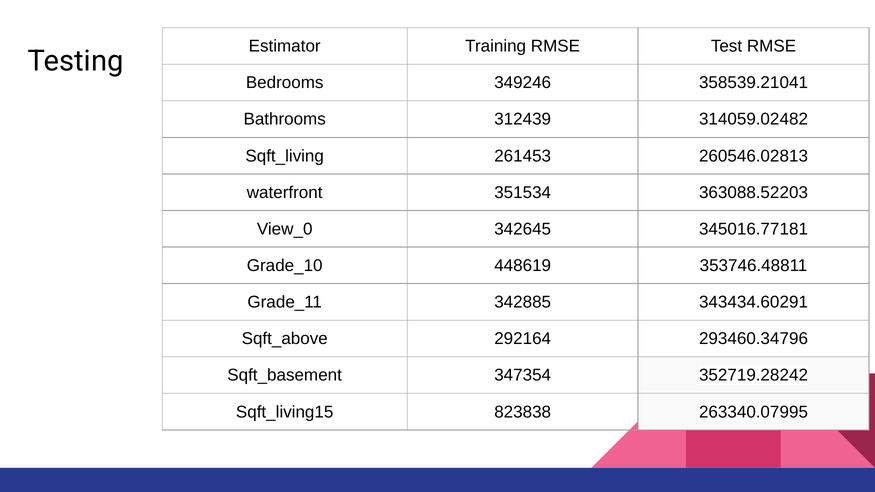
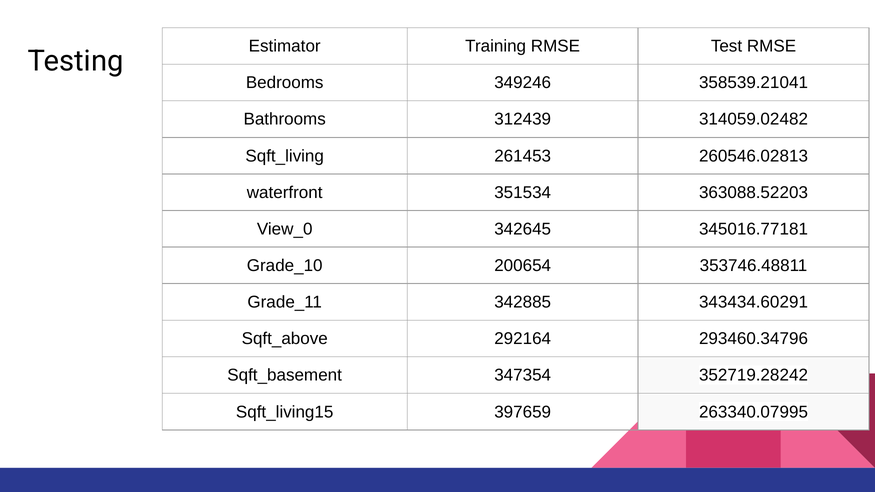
448619: 448619 -> 200654
823838: 823838 -> 397659
